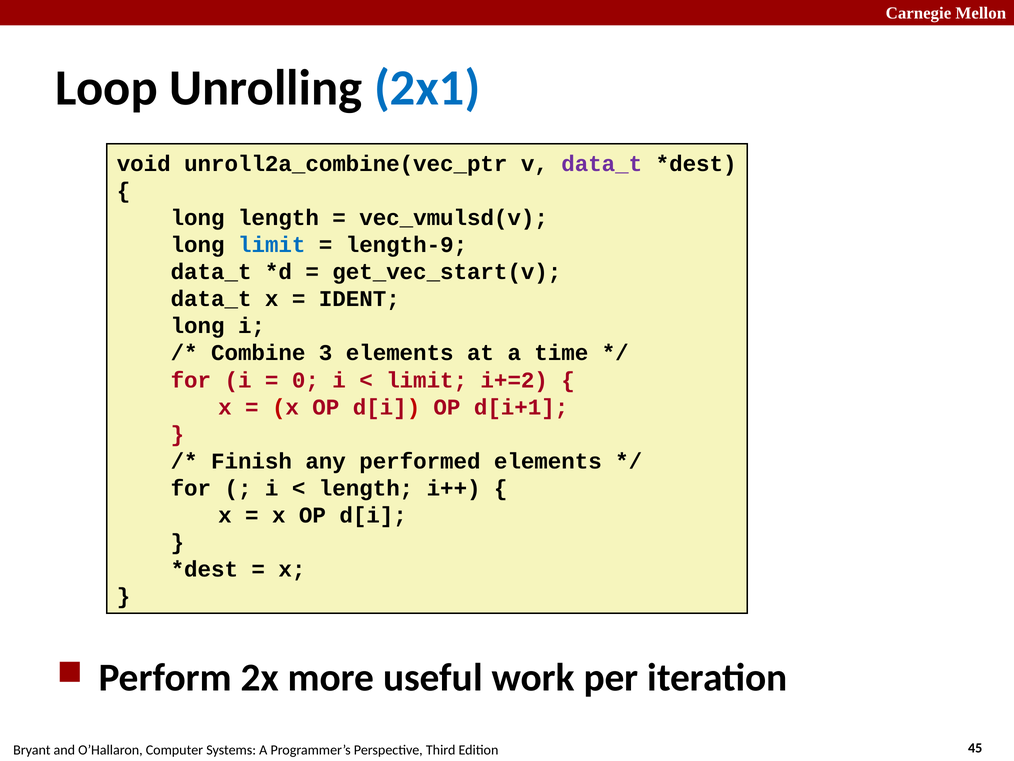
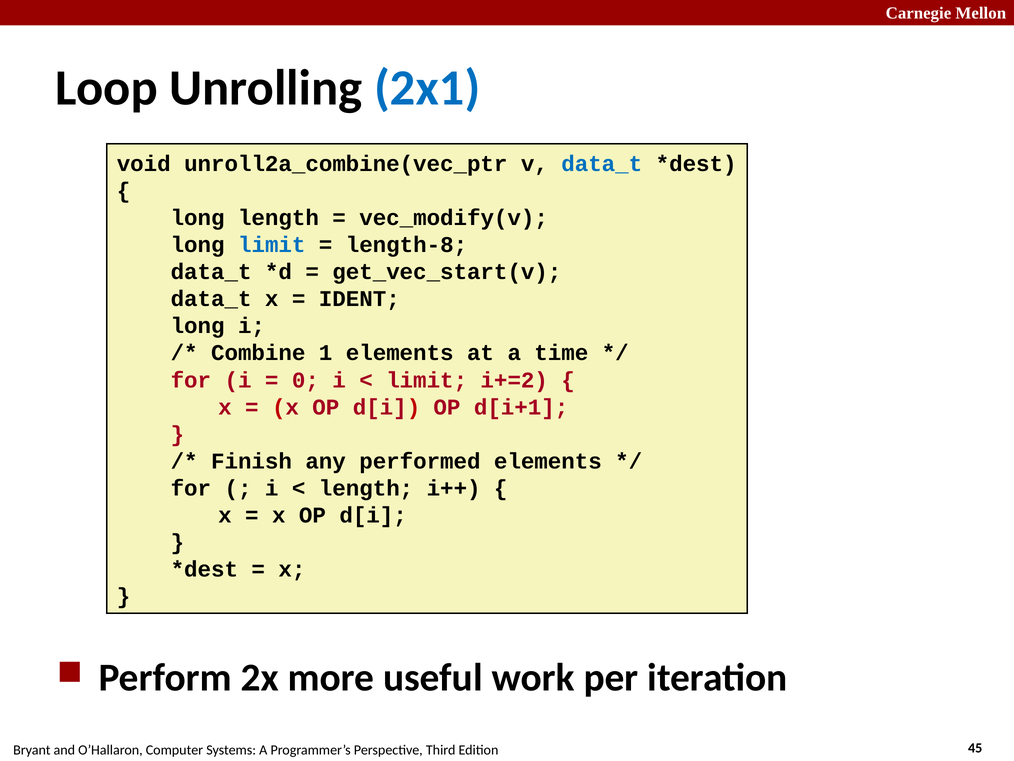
data_t at (602, 164) colour: purple -> blue
vec_vmulsd(v: vec_vmulsd(v -> vec_modify(v
length-9: length-9 -> length-8
3: 3 -> 1
